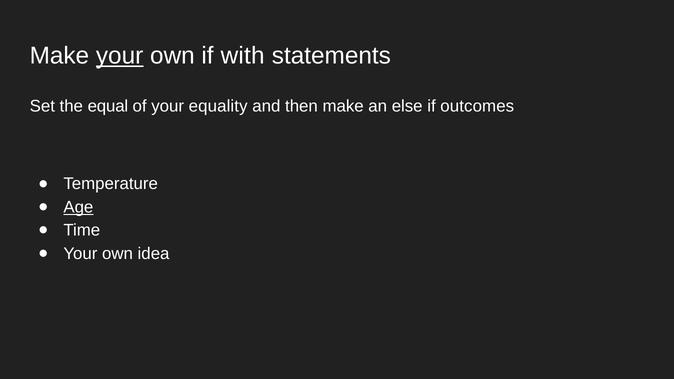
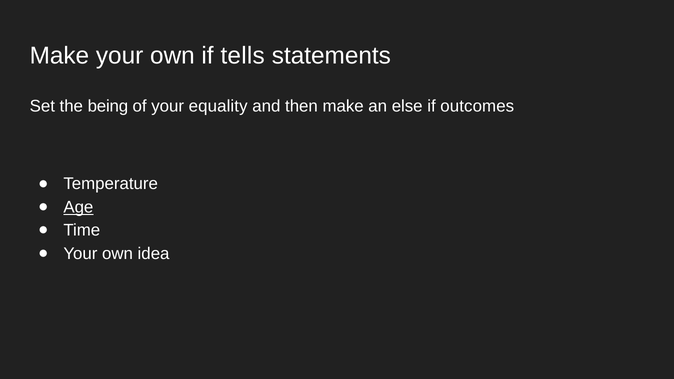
your at (120, 56) underline: present -> none
with: with -> tells
equal: equal -> being
